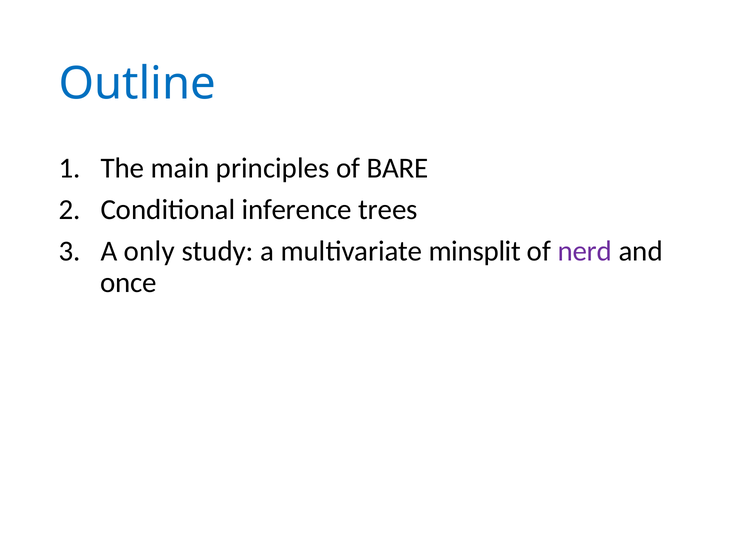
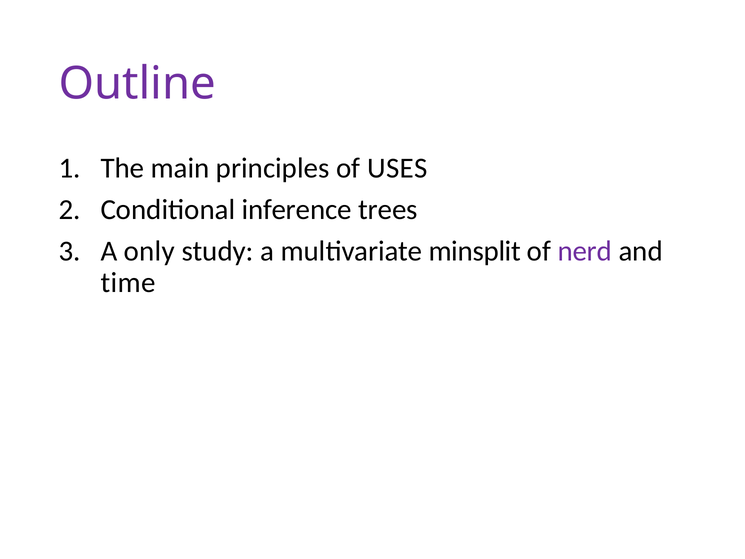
Outline colour: blue -> purple
BARE: BARE -> USES
once: once -> time
